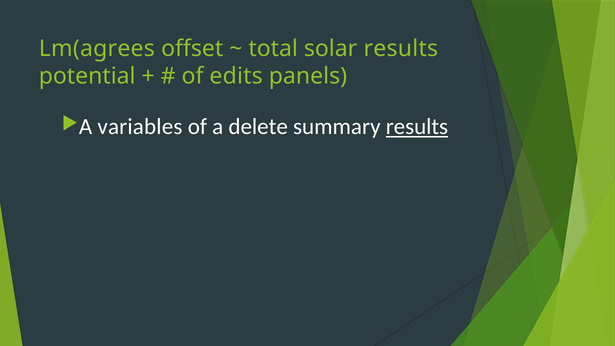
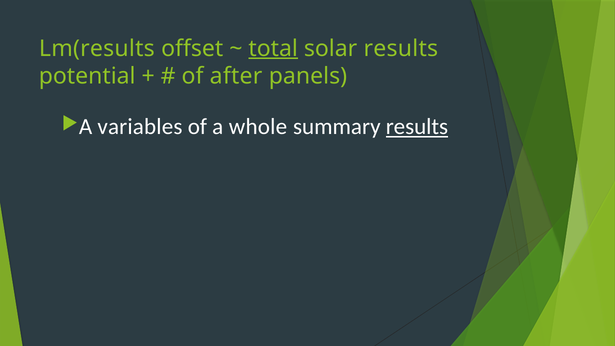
Lm(agrees: Lm(agrees -> Lm(results
total underline: none -> present
edits: edits -> after
delete: delete -> whole
